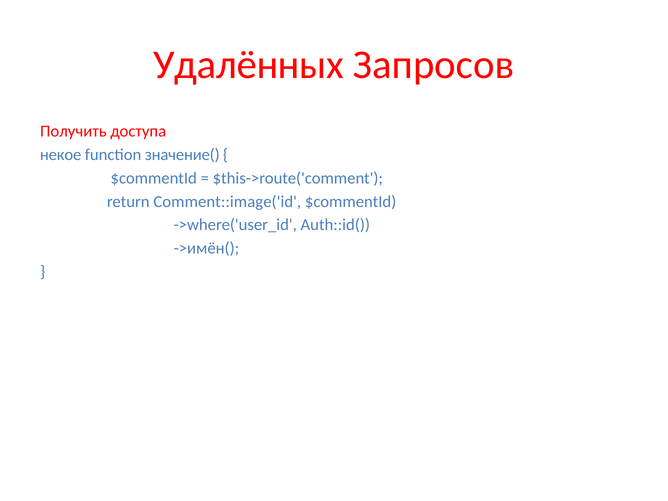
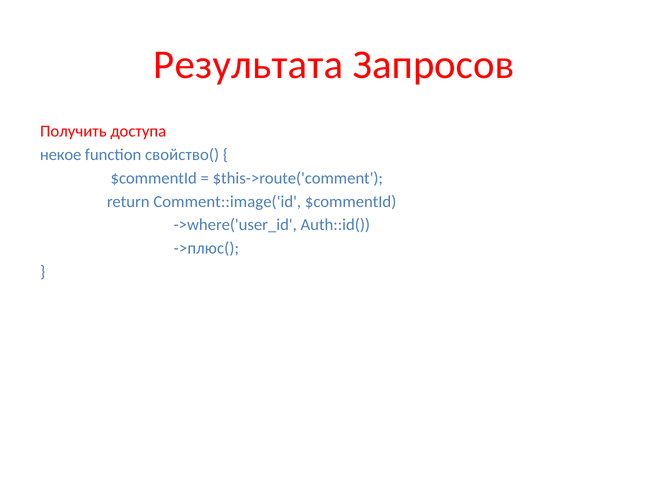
Удалённых: Удалённых -> Результата
значение(: значение( -> свойство(
->имён(: ->имён( -> ->плюс(
